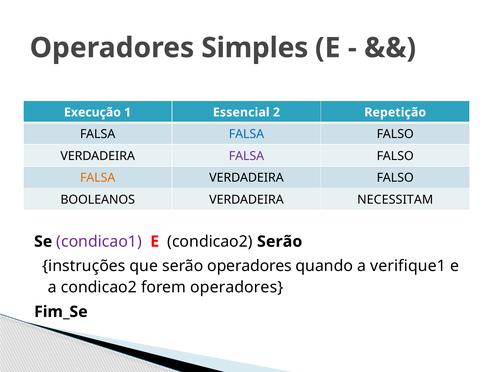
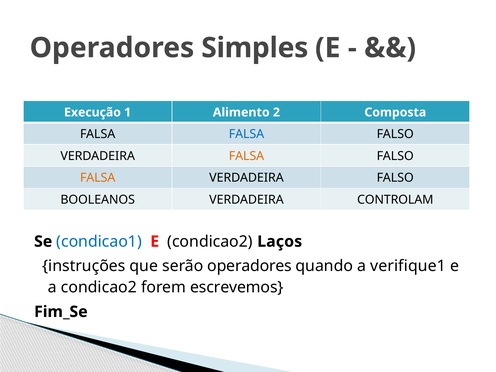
Essencial: Essencial -> Alimento
Repetição: Repetição -> Composta
FALSA at (246, 156) colour: purple -> orange
NECESSITAM: NECESSITAM -> CONTROLAM
condicao1 colour: purple -> blue
condicao2 Serão: Serão -> Laços
forem operadores: operadores -> escrevemos
